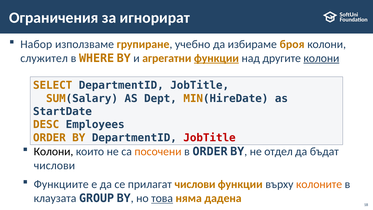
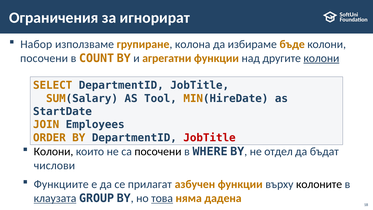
учебно: учебно -> колона
броя: броя -> бъде
служител at (44, 58): служител -> посочени
WHERE: WHERE -> COUNT
функции at (216, 58) underline: present -> none
Dept: Dept -> Tool
DESC: DESC -> JOIN
посочени at (158, 151) colour: orange -> black
в ORDER: ORDER -> WHERE
прилагат числови: числови -> азбучен
колоните colour: orange -> black
клаузата underline: none -> present
